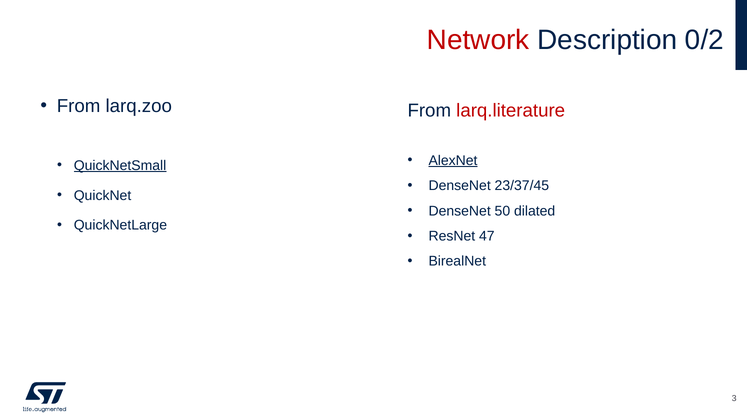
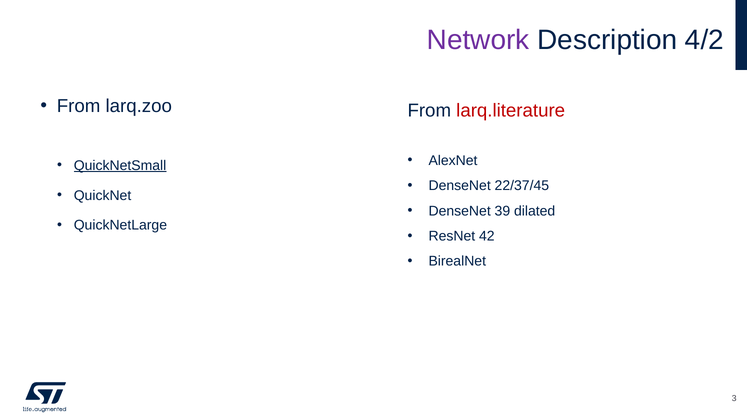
Network colour: red -> purple
0/2: 0/2 -> 4/2
AlexNet underline: present -> none
23/37/45: 23/37/45 -> 22/37/45
50: 50 -> 39
47: 47 -> 42
